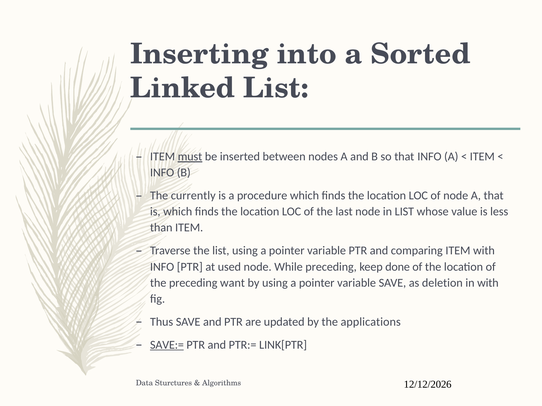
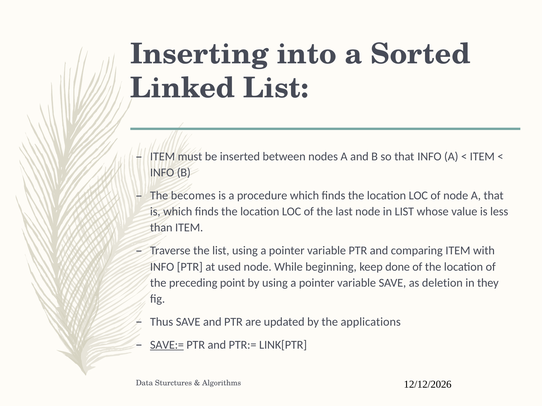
must underline: present -> none
currently: currently -> becomes
While preceding: preceding -> beginning
want: want -> point
in with: with -> they
